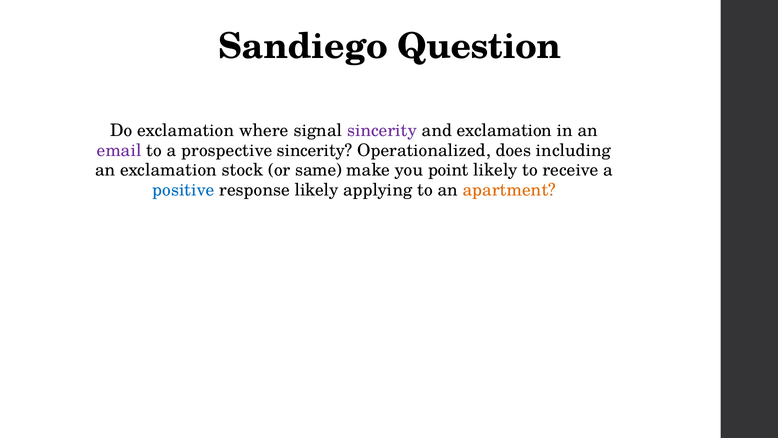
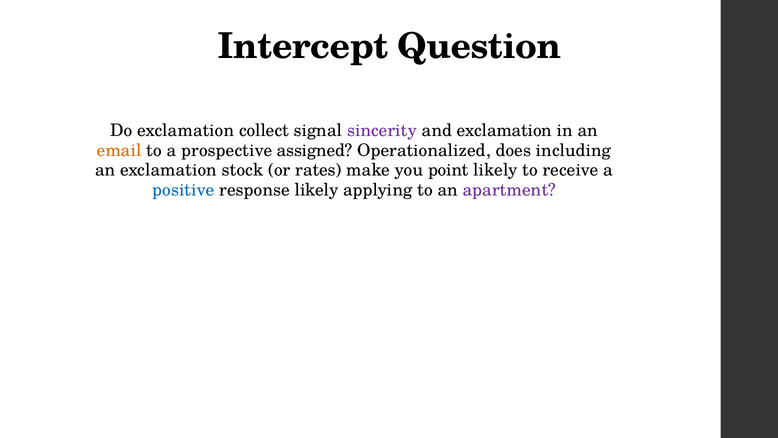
Sandiego: Sandiego -> Intercept
where: where -> collect
email colour: purple -> orange
prospective sincerity: sincerity -> assigned
same: same -> rates
apartment colour: orange -> purple
